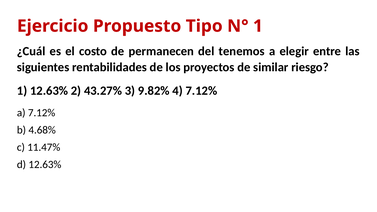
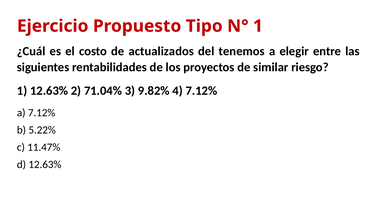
permanecen: permanecen -> actualizados
43.27%: 43.27% -> 71.04%
4.68%: 4.68% -> 5.22%
